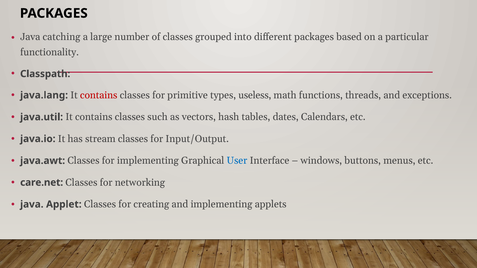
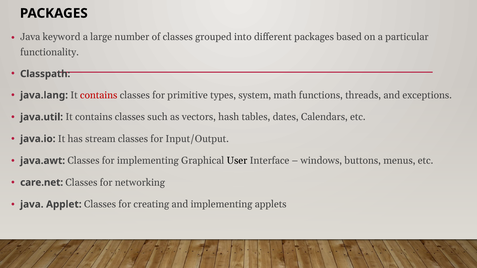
catching: catching -> keyword
useless: useless -> system
User colour: blue -> black
